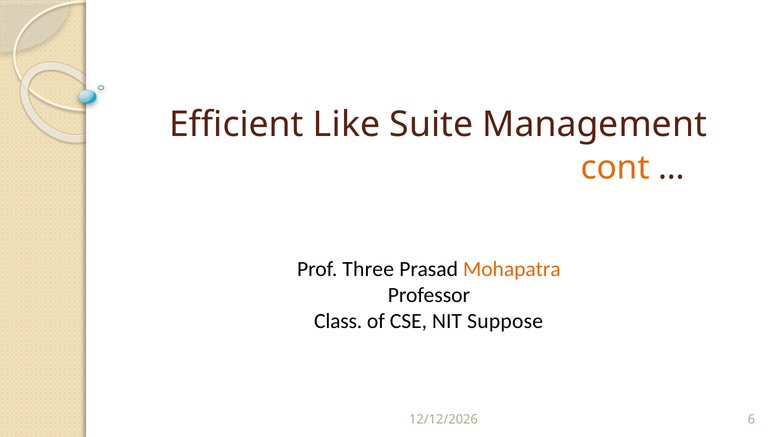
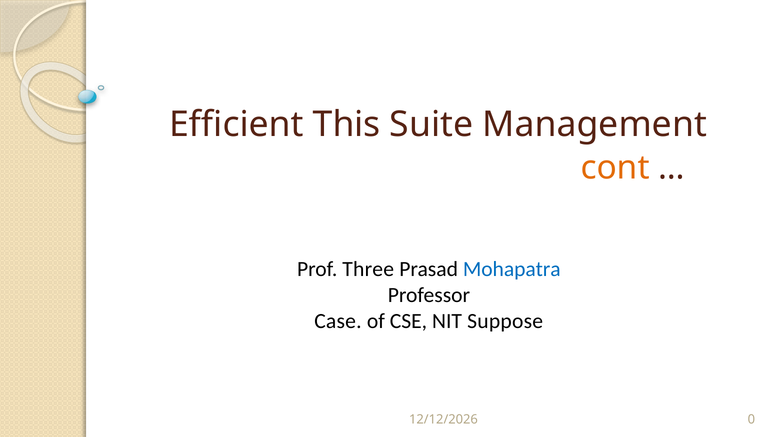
Like: Like -> This
Mohapatra colour: orange -> blue
Class: Class -> Case
6: 6 -> 0
